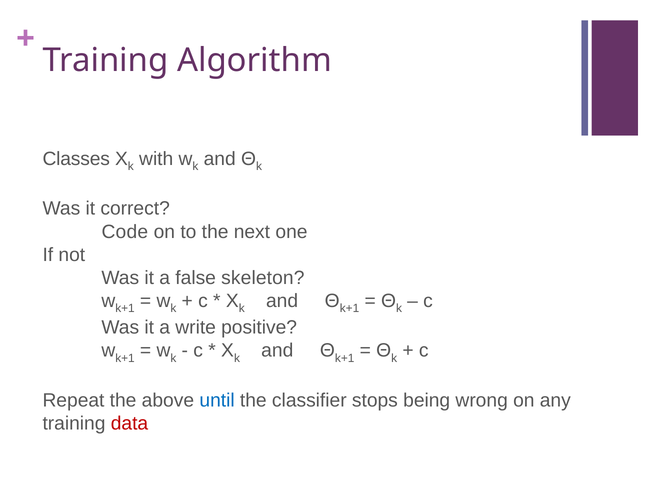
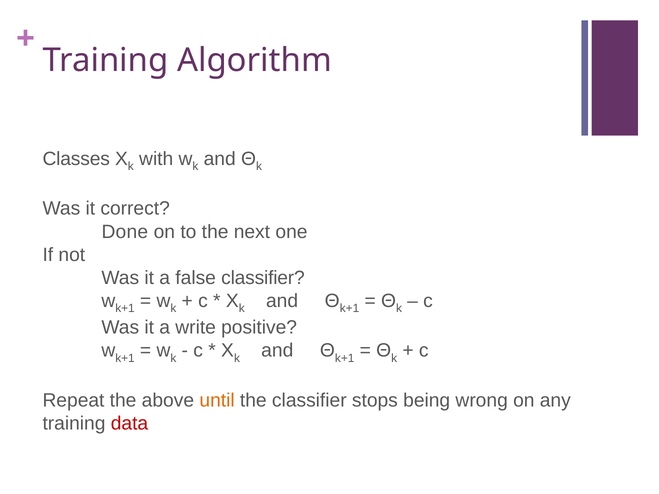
Code: Code -> Done
false skeleton: skeleton -> classifier
until colour: blue -> orange
